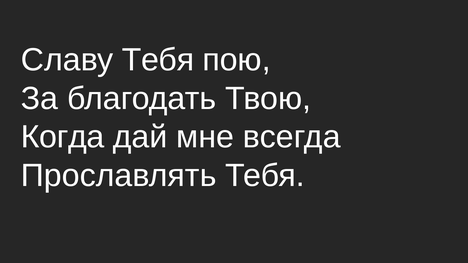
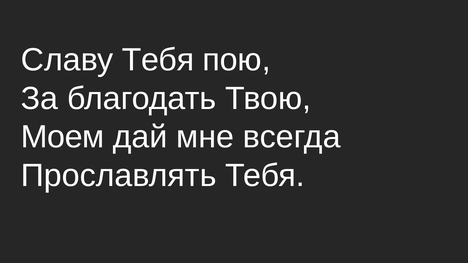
Когда: Когда -> Моем
